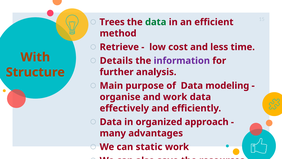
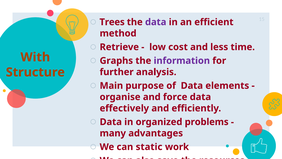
data at (156, 22) colour: green -> purple
Details: Details -> Graphs
modeling: modeling -> elements
and work: work -> force
approach: approach -> problems
